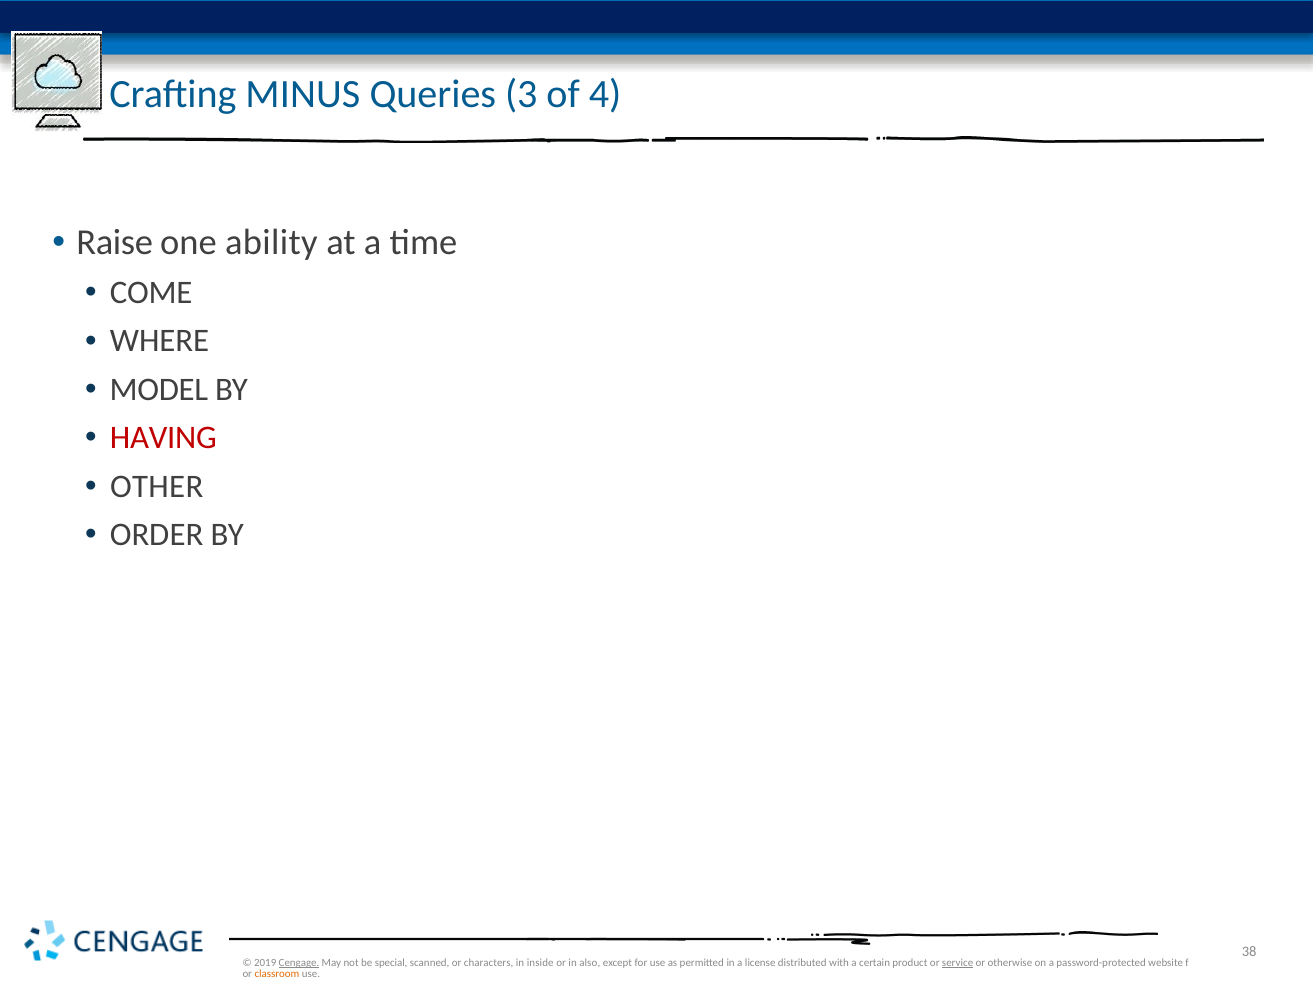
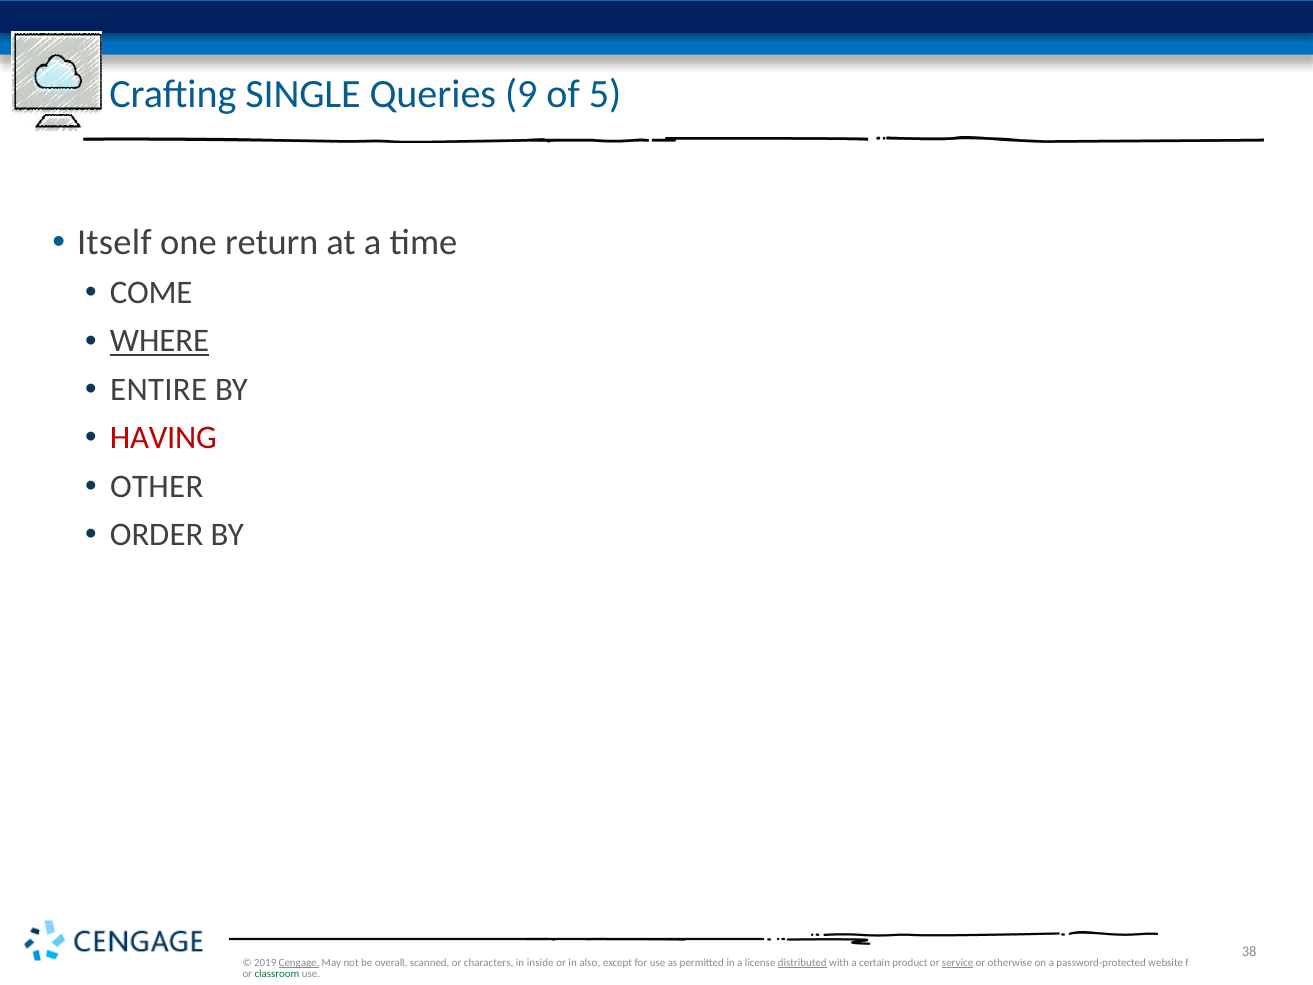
MINUS: MINUS -> SINGLE
3: 3 -> 9
4: 4 -> 5
Raise: Raise -> Itself
ability: ability -> return
WHERE underline: none -> present
MODEL: MODEL -> ENTIRE
special: special -> overall
distributed underline: none -> present
classroom colour: orange -> green
